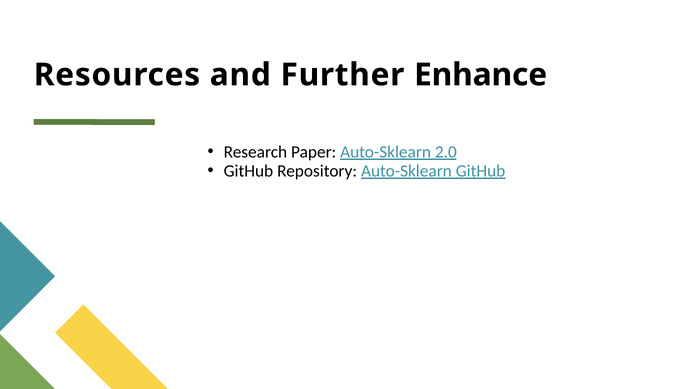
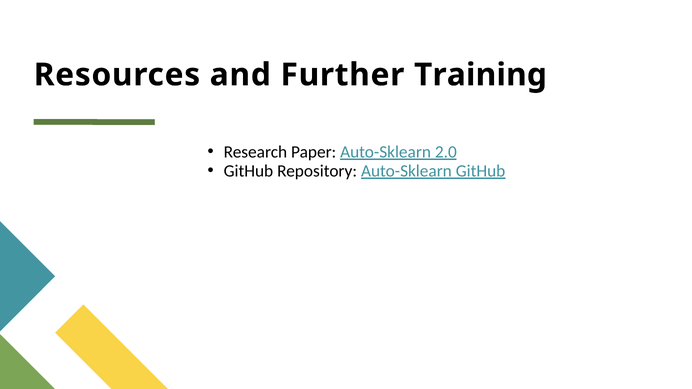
Enhance: Enhance -> Training
